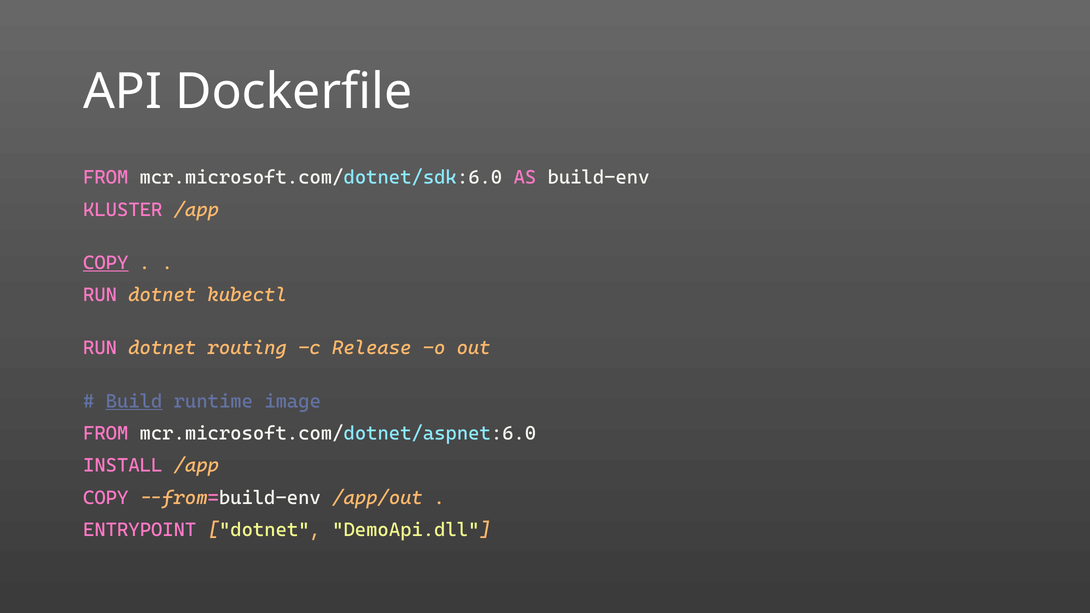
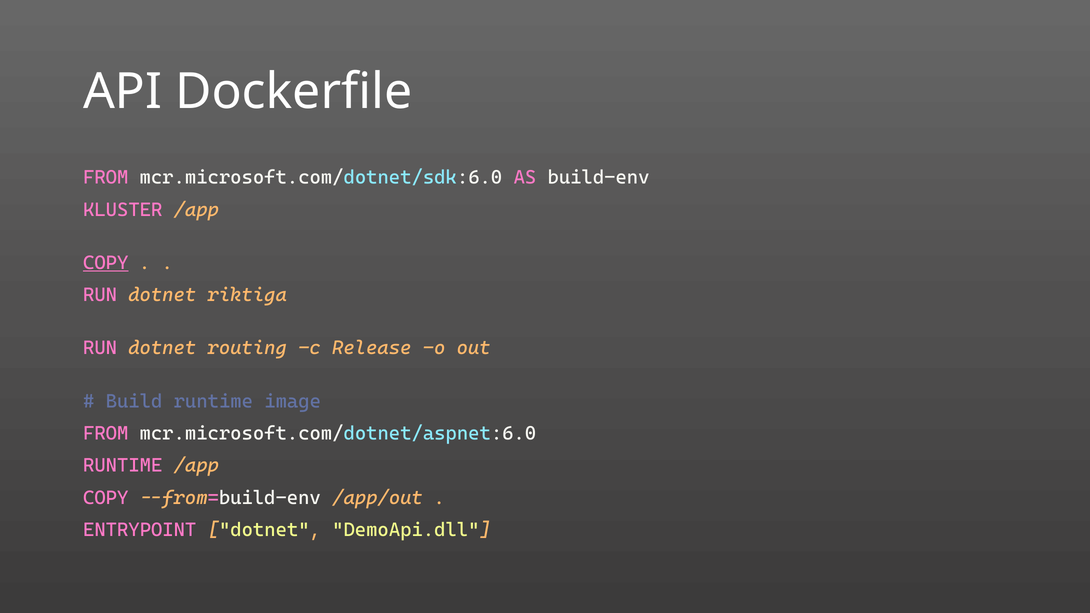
kubectl: kubectl -> riktiga
Build underline: present -> none
INSTALL at (123, 466): INSTALL -> RUNTIME
